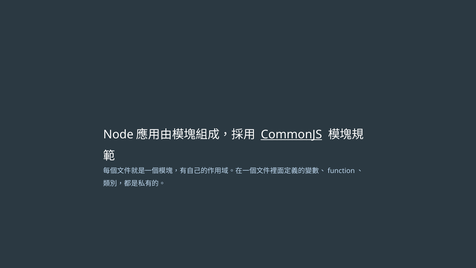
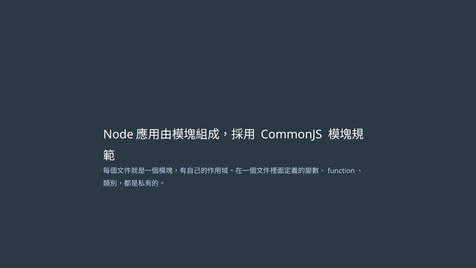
CommonJS underline: present -> none
